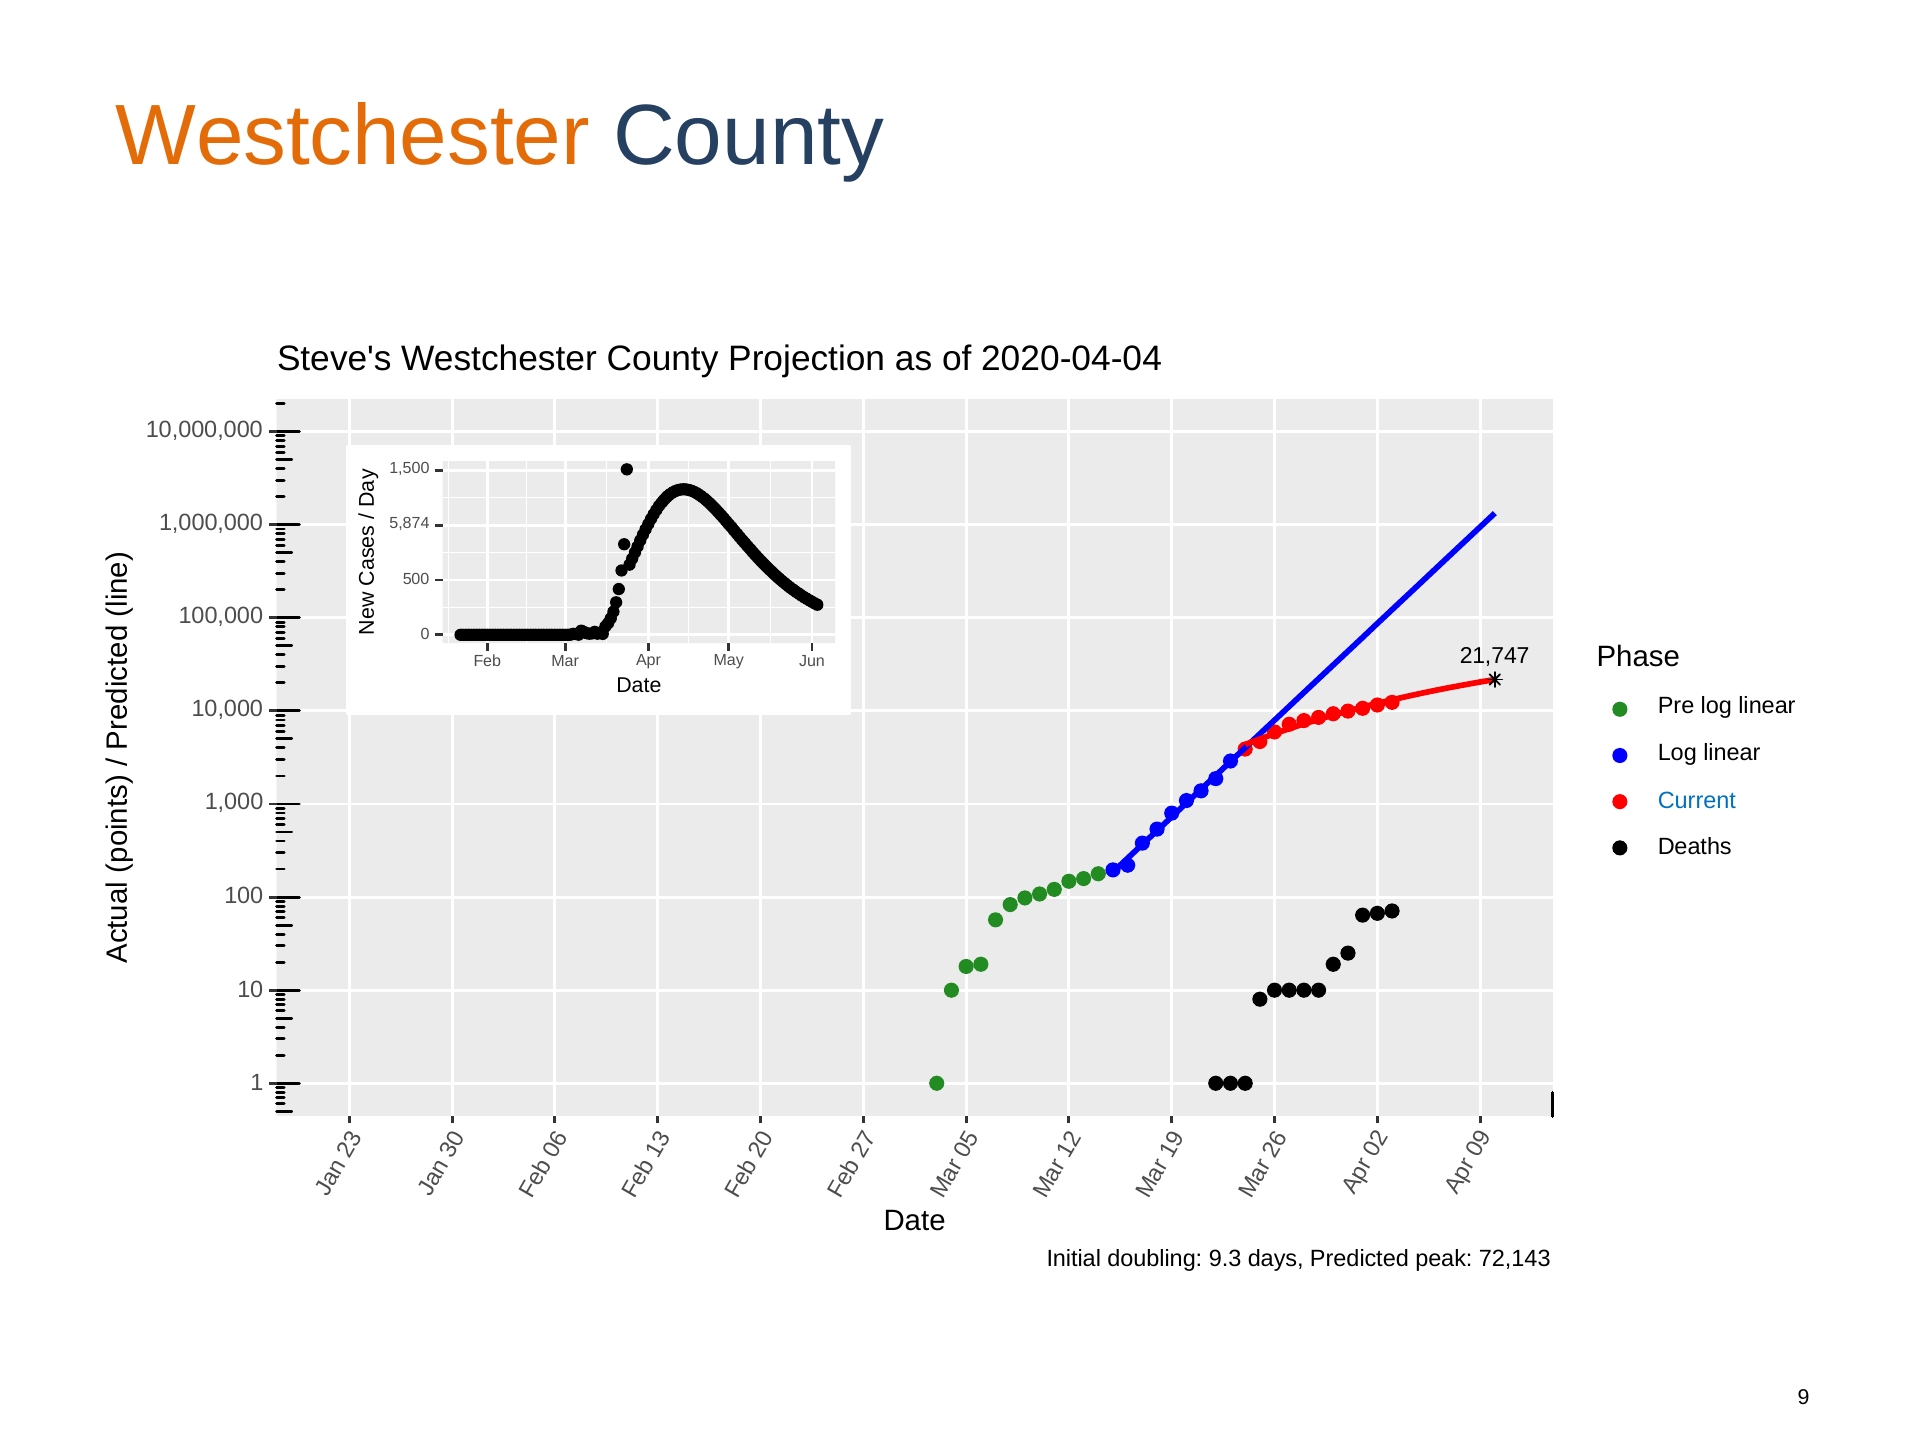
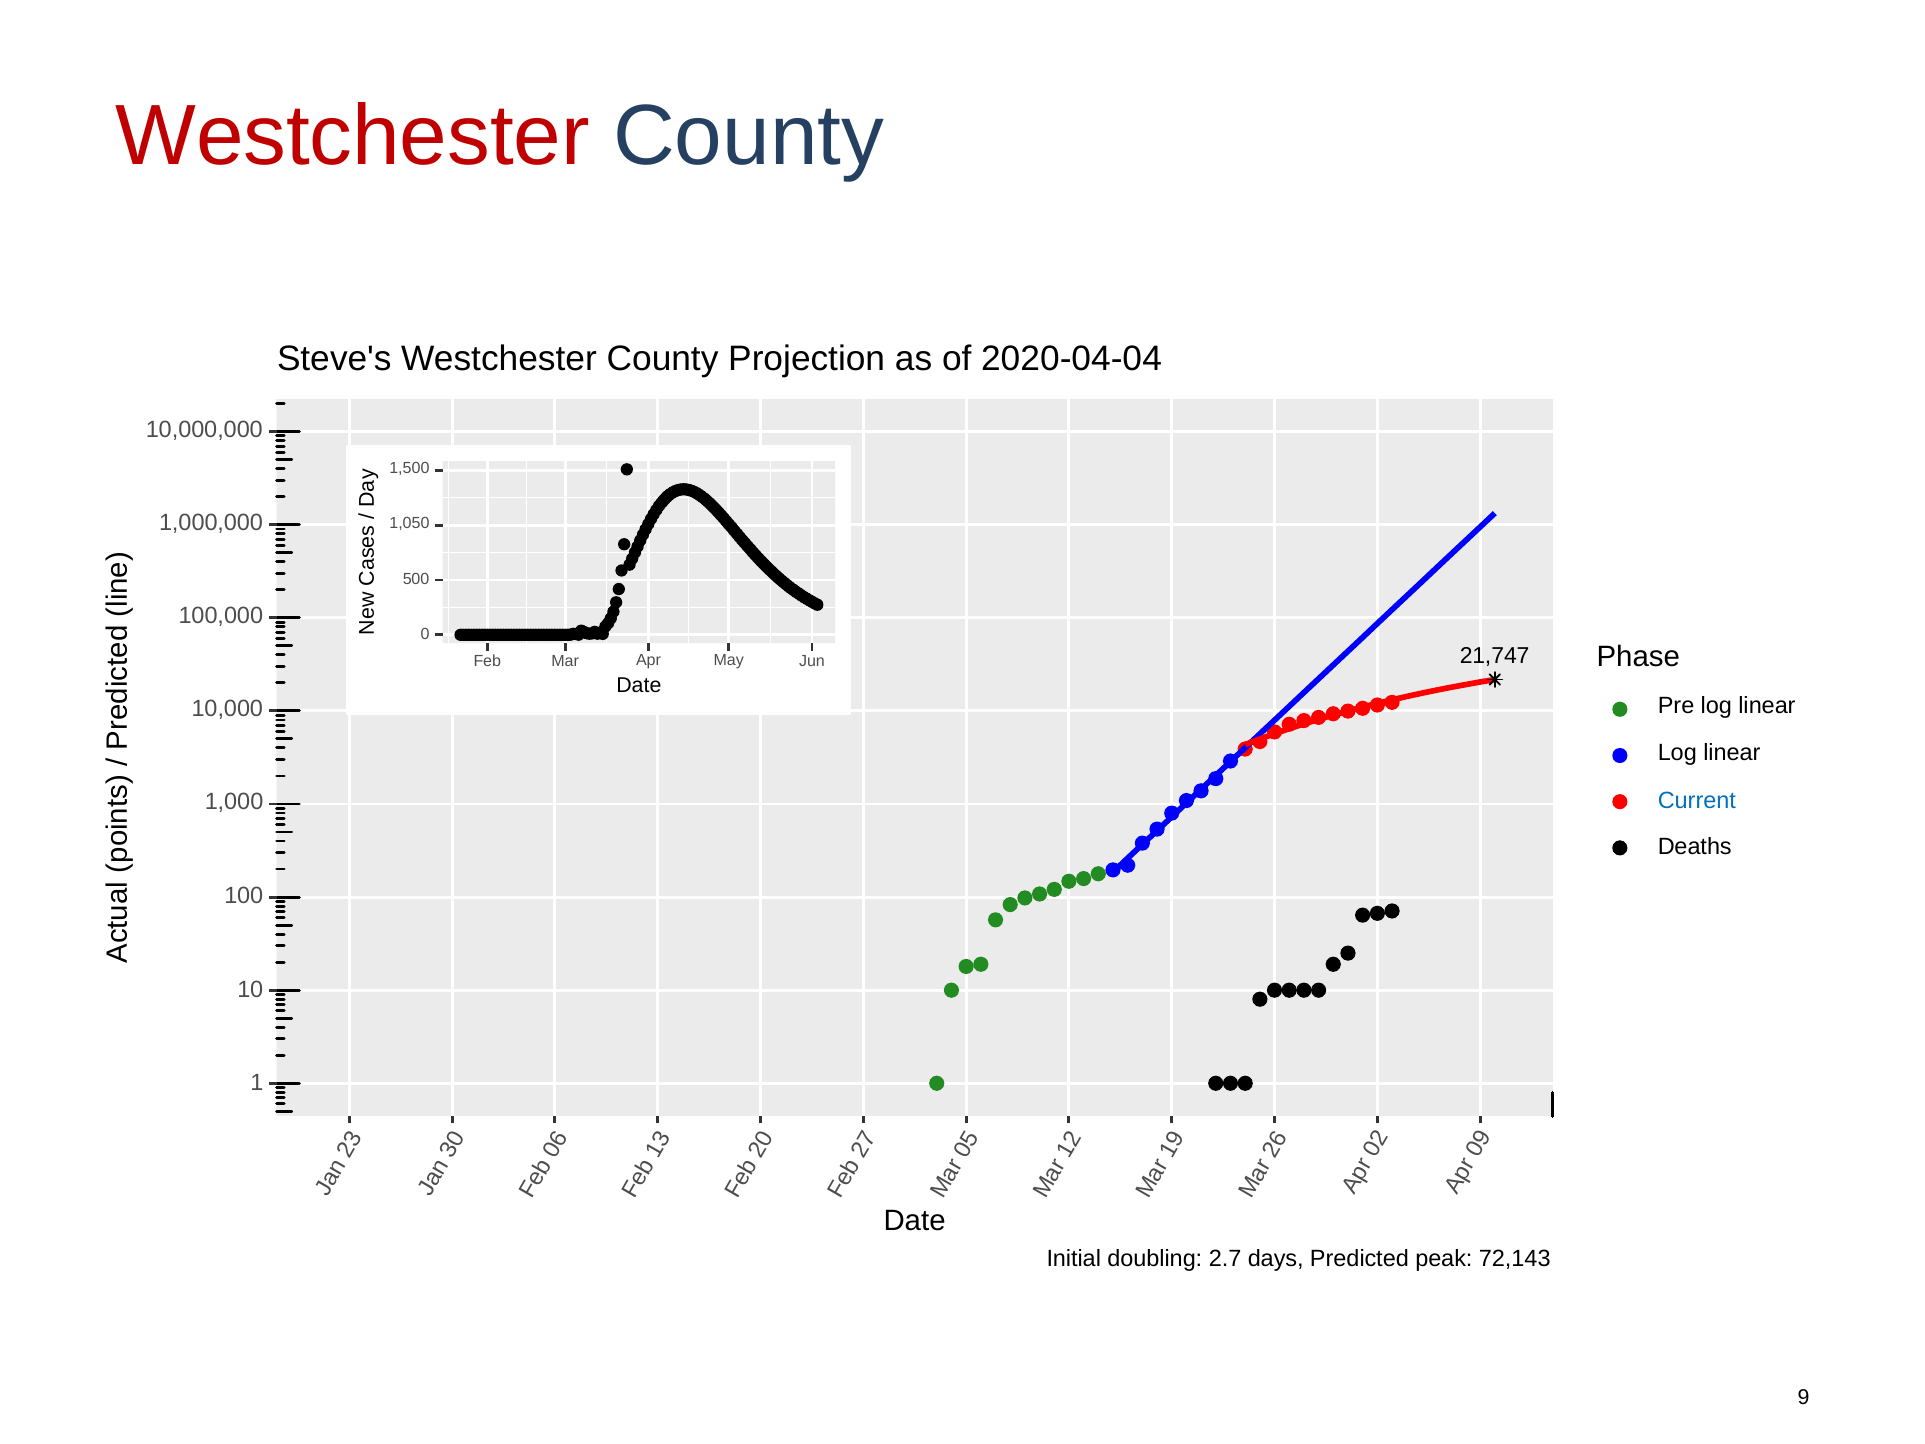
Westchester at (353, 136) colour: orange -> red
5,874: 5,874 -> 1,050
9.3: 9.3 -> 2.7
